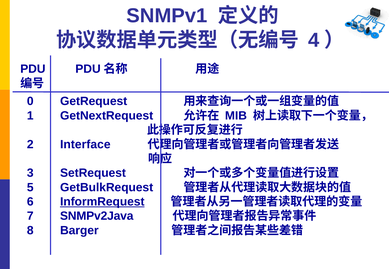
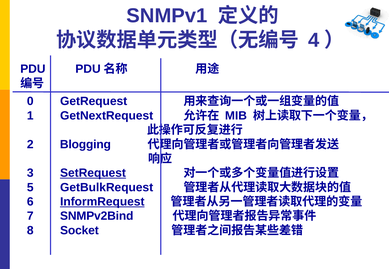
Interface: Interface -> Blogging
SetRequest underline: none -> present
SNMPv2Java: SNMPv2Java -> SNMPv2Bind
Barger: Barger -> Socket
